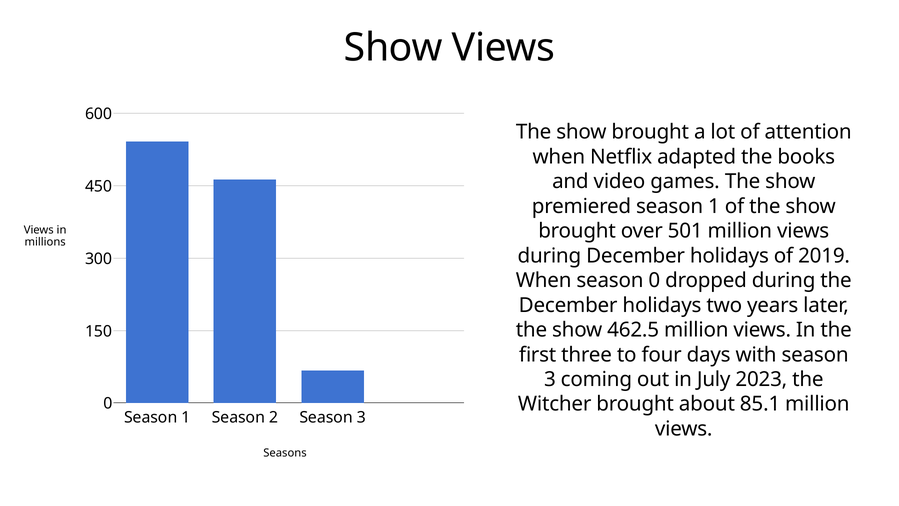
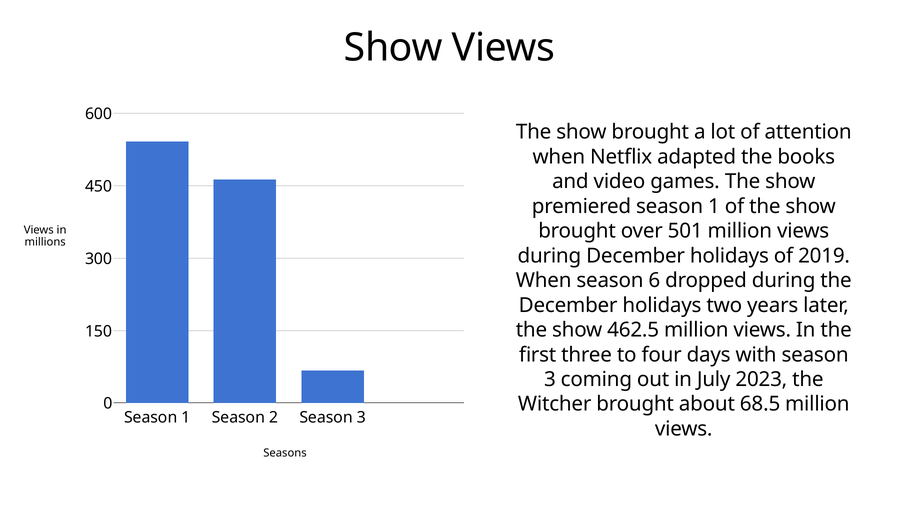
season 0: 0 -> 6
85.1: 85.1 -> 68.5
